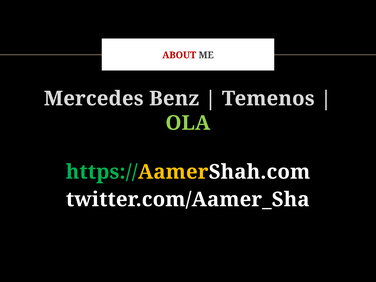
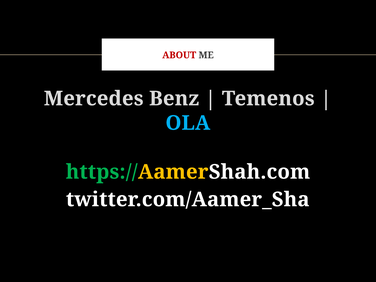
OLA colour: light green -> light blue
